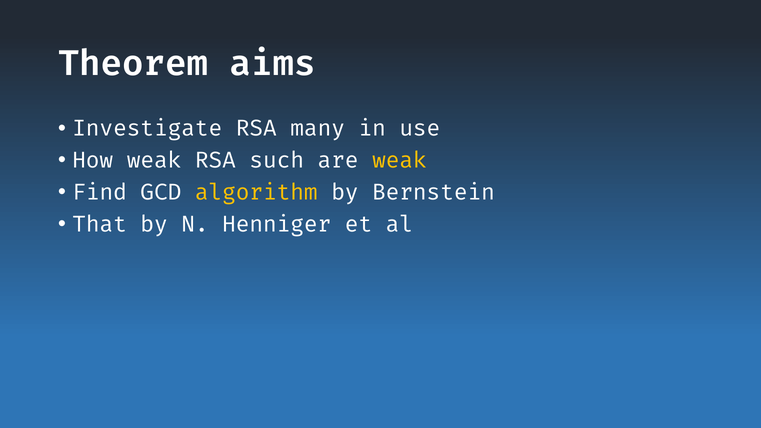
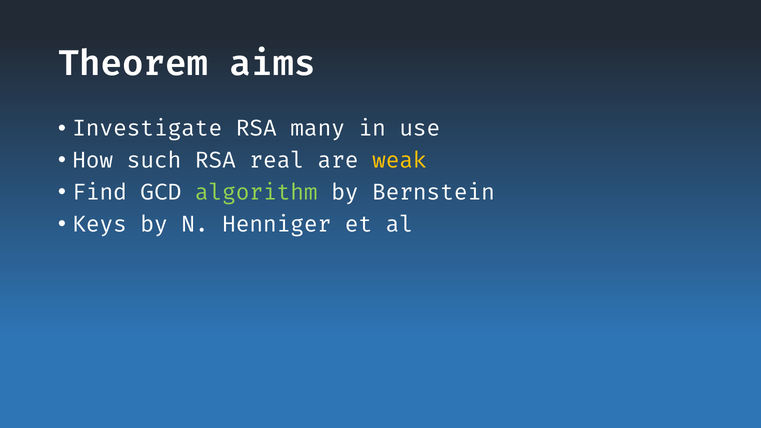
How weak: weak -> such
such: such -> real
algorithm colour: yellow -> light green
That: That -> Keys
